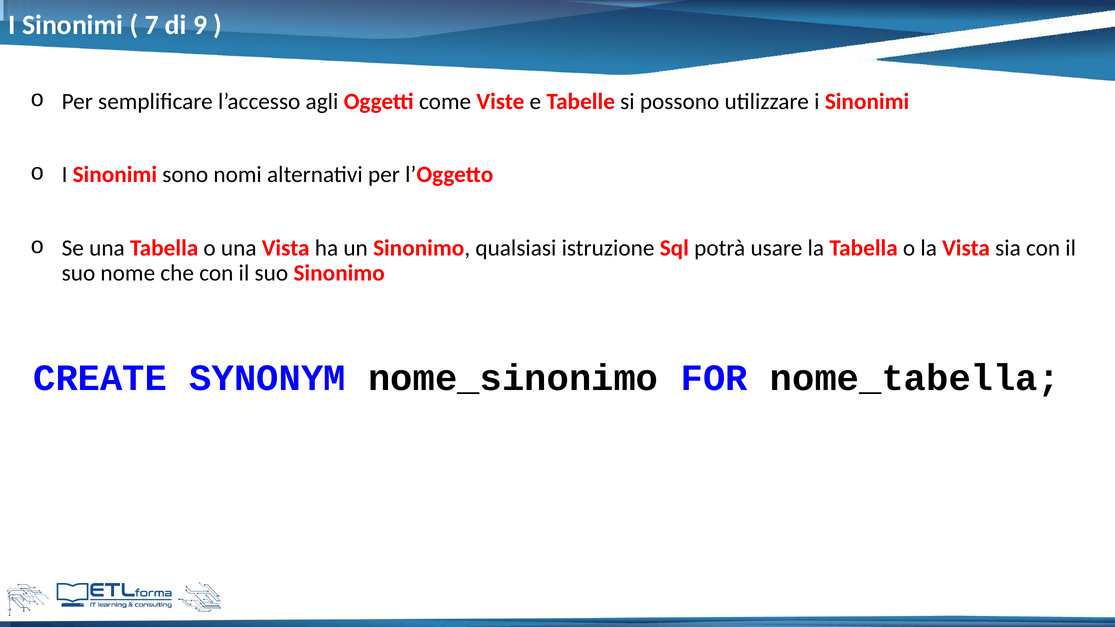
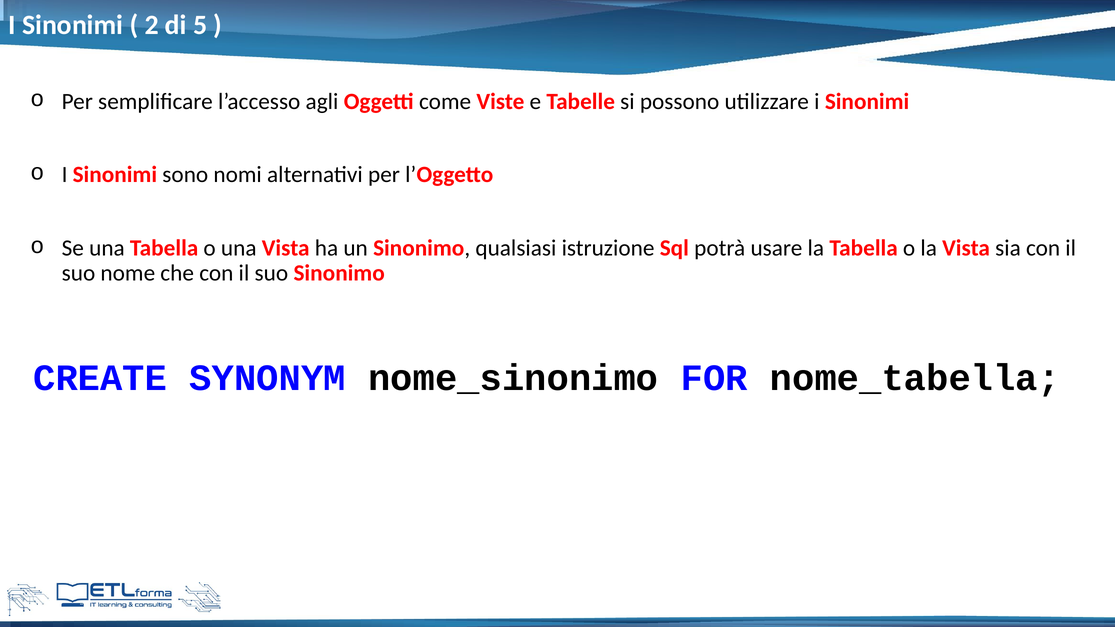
7: 7 -> 2
9: 9 -> 5
